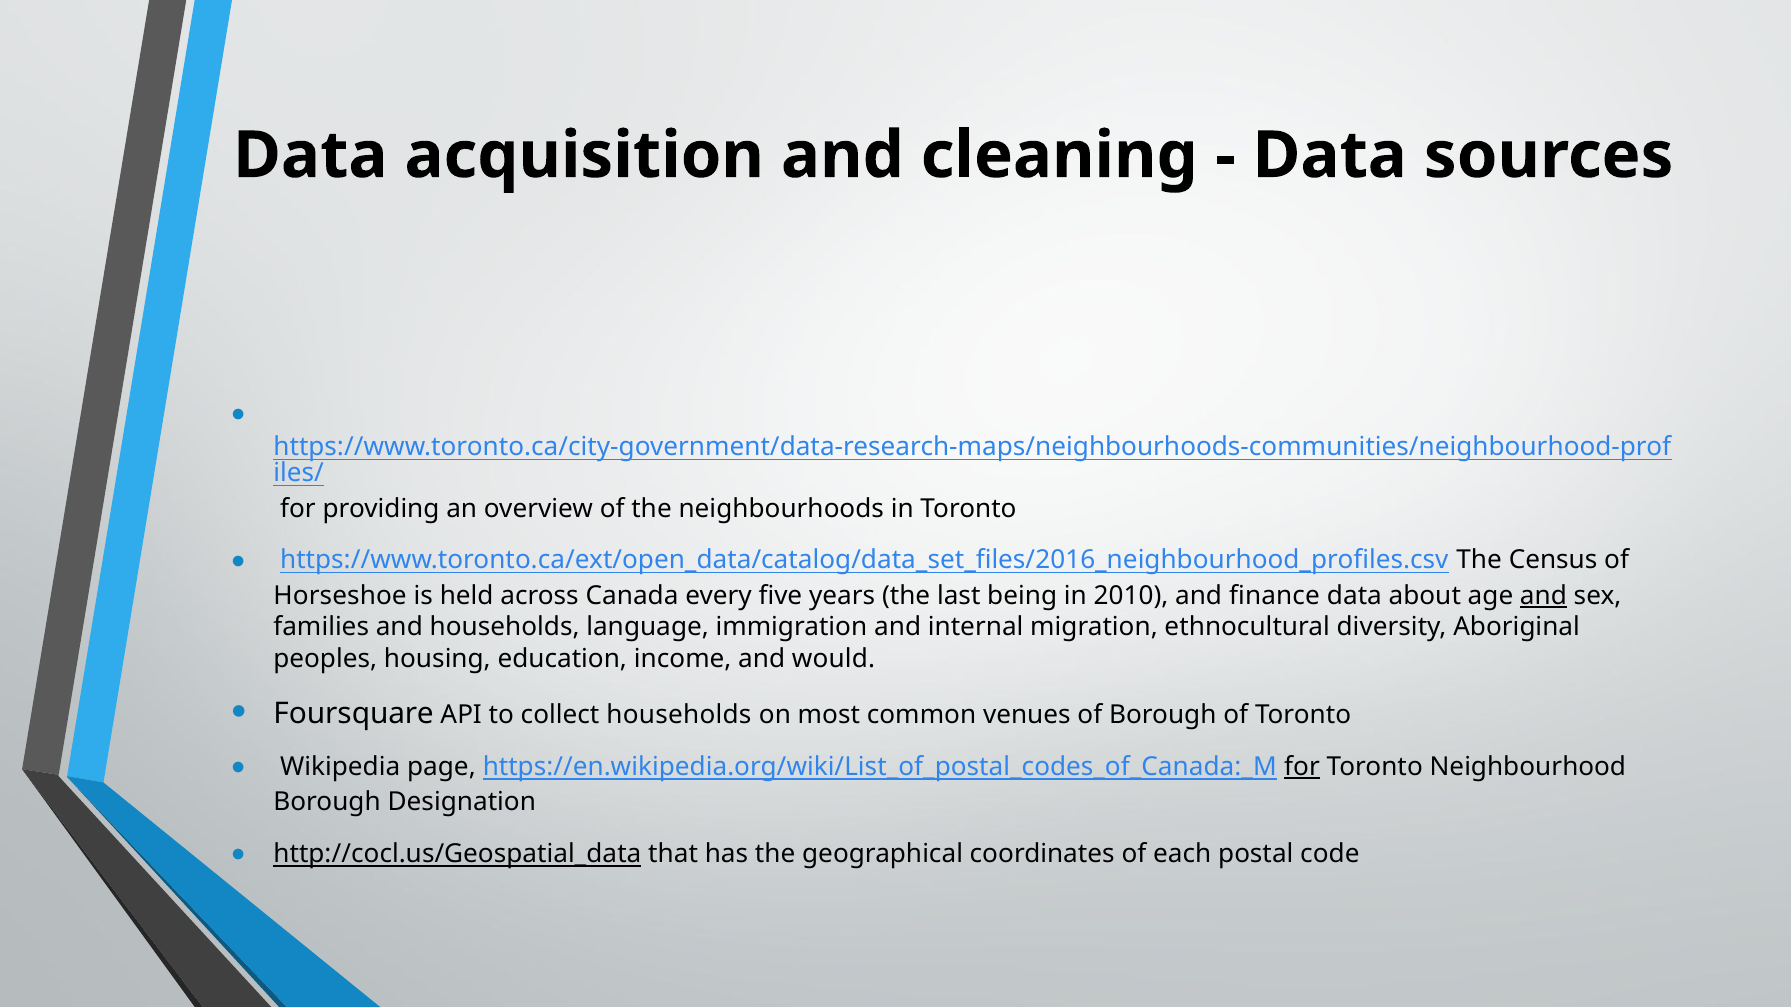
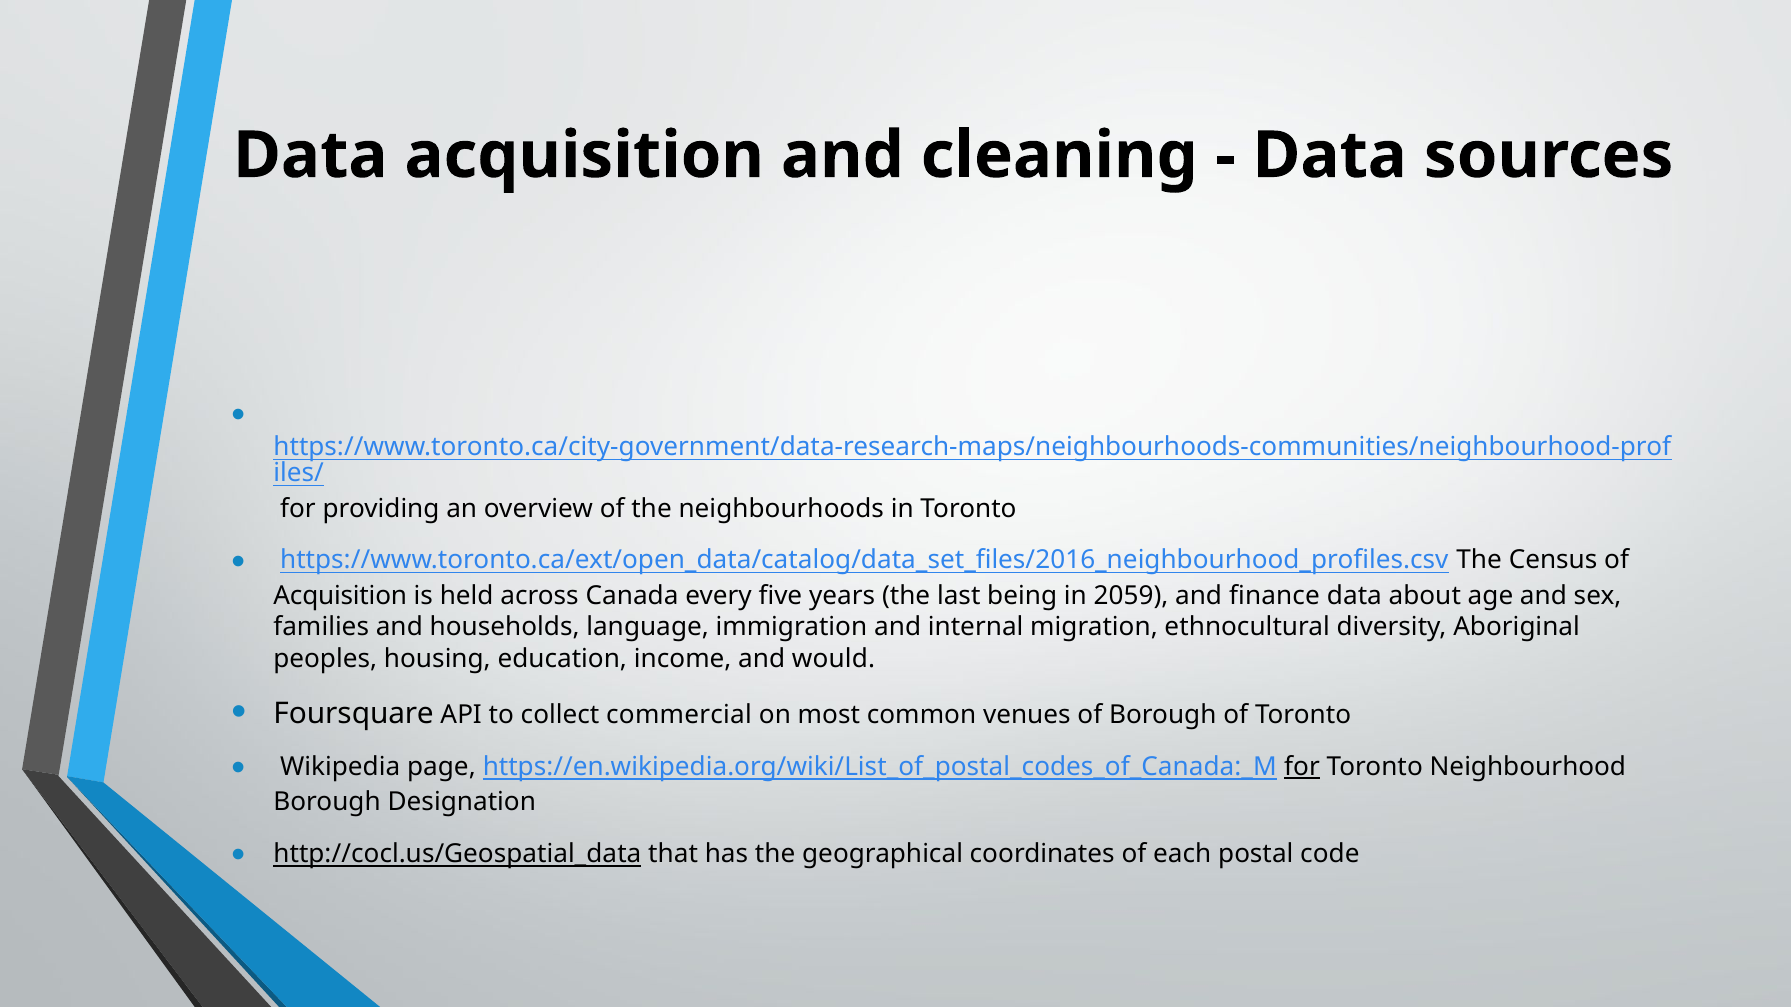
Horseshoe at (340, 596): Horseshoe -> Acquisition
2010: 2010 -> 2059
and at (1543, 596) underline: present -> none
collect households: households -> commercial
